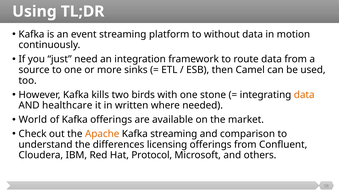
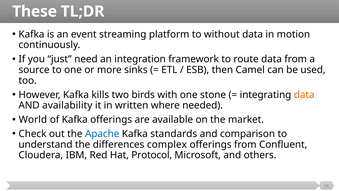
Using: Using -> These
healthcare: healthcare -> availability
Apache colour: orange -> blue
Kafka streaming: streaming -> standards
licensing: licensing -> complex
